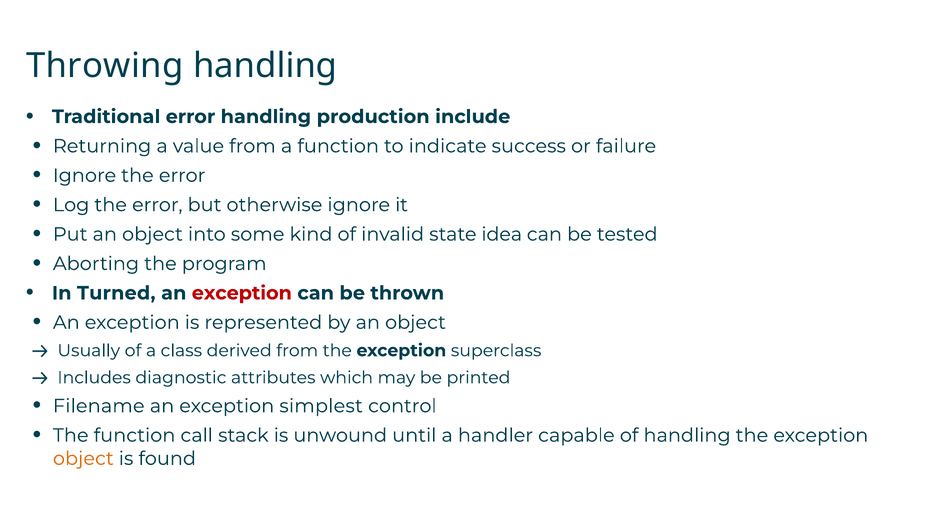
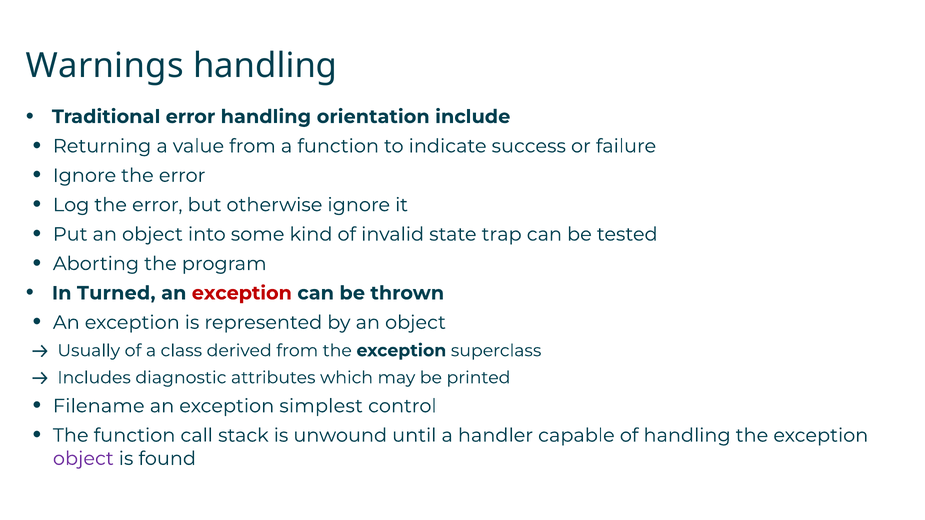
Throwing: Throwing -> Warnings
production: production -> orientation
idea: idea -> trap
object at (83, 459) colour: orange -> purple
